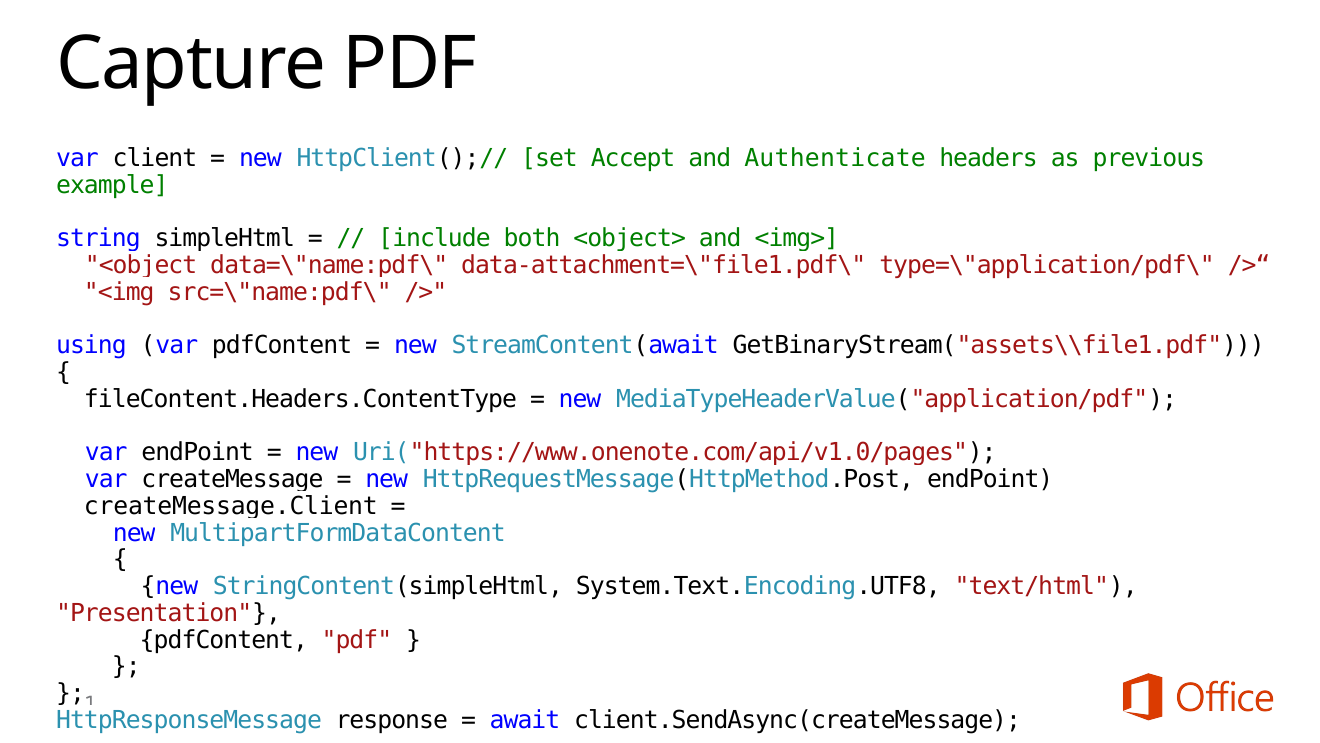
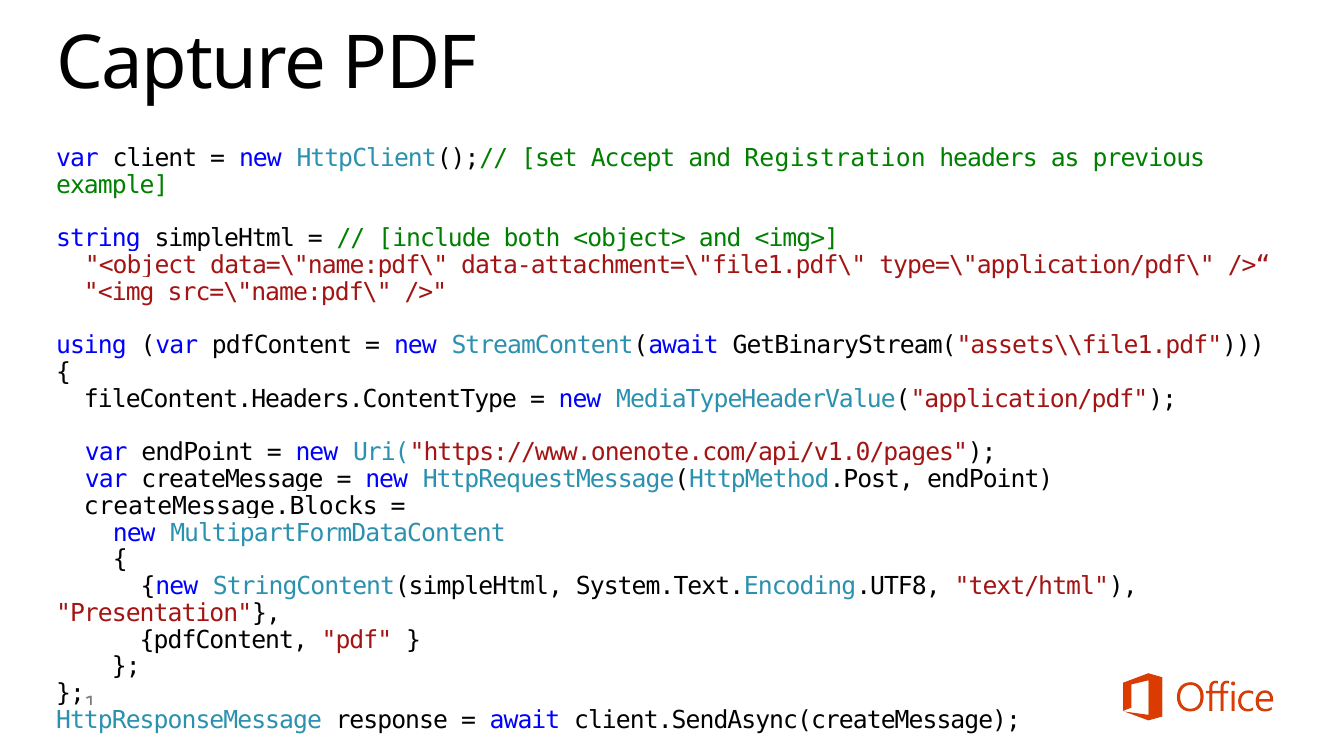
Authenticate: Authenticate -> Registration
createMessage.Client: createMessage.Client -> createMessage.Blocks
